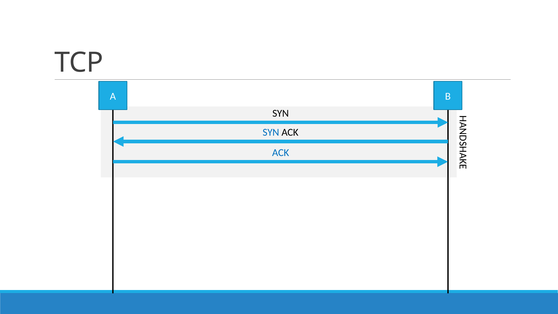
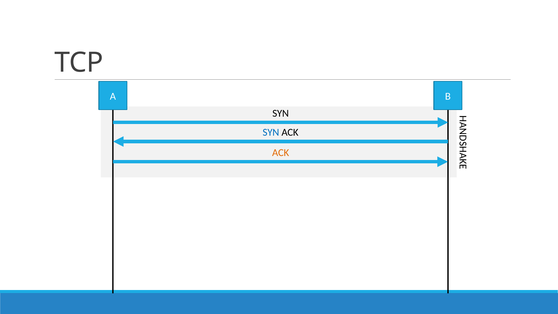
ACK at (281, 153) colour: blue -> orange
